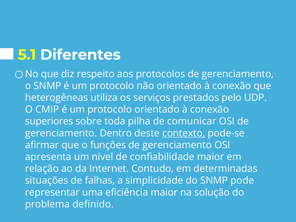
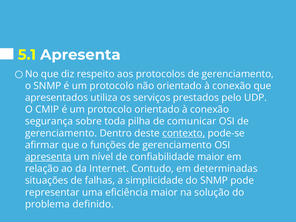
5.1 Diferentes: Diferentes -> Apresenta
heterogêneas: heterogêneas -> apresentados
superiores: superiores -> segurança
apresenta at (48, 157) underline: none -> present
